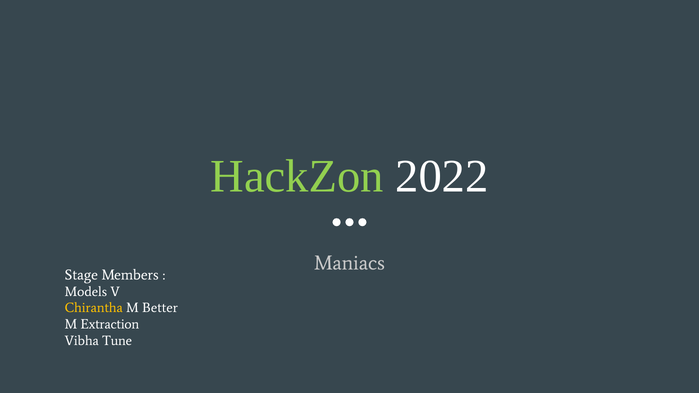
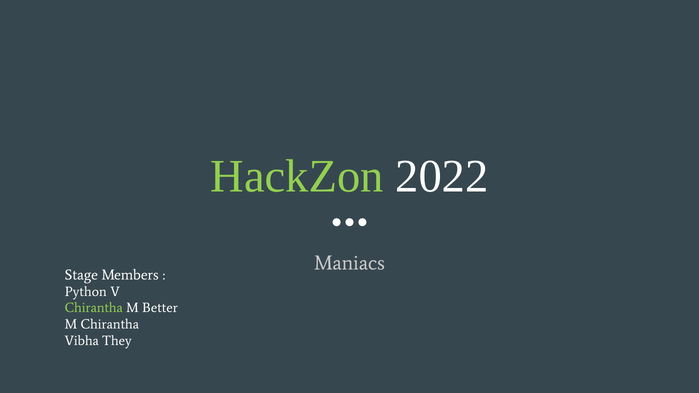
Models: Models -> Python
Chirantha at (94, 308) colour: yellow -> light green
M Extraction: Extraction -> Chirantha
Tune: Tune -> They
